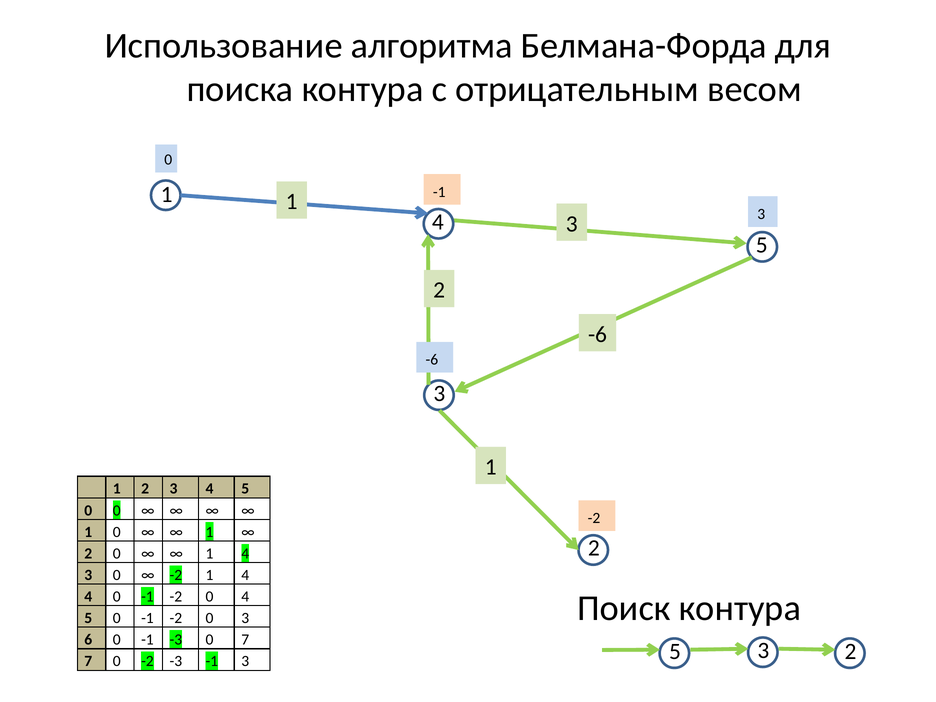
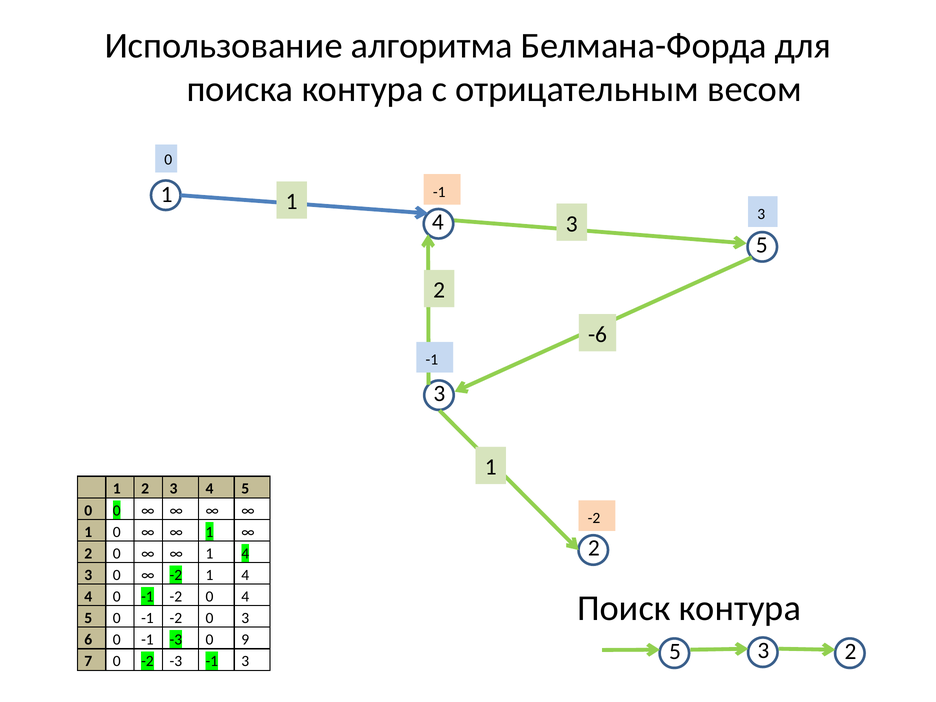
-6 at (432, 360): -6 -> -1
0 7: 7 -> 9
